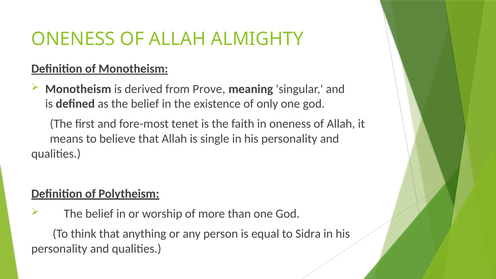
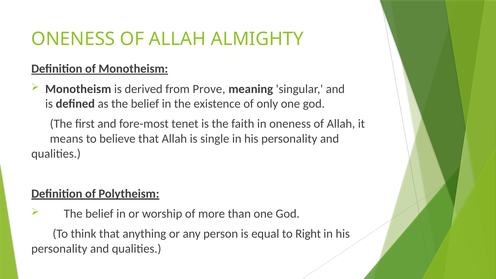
Sidra: Sidra -> Right
